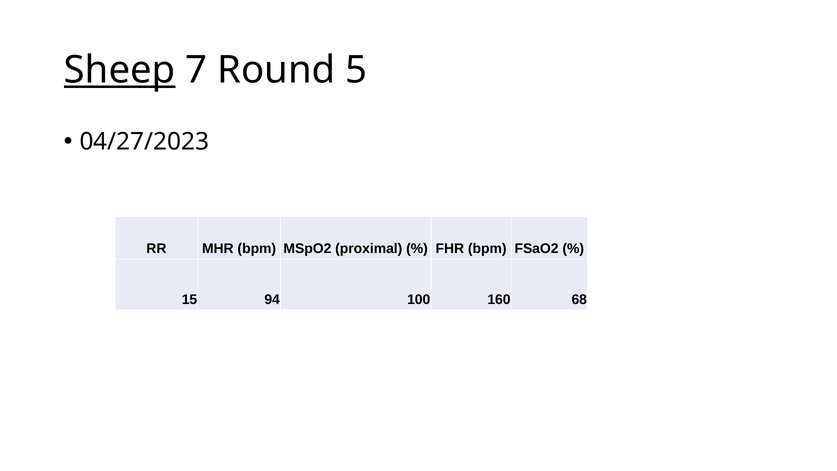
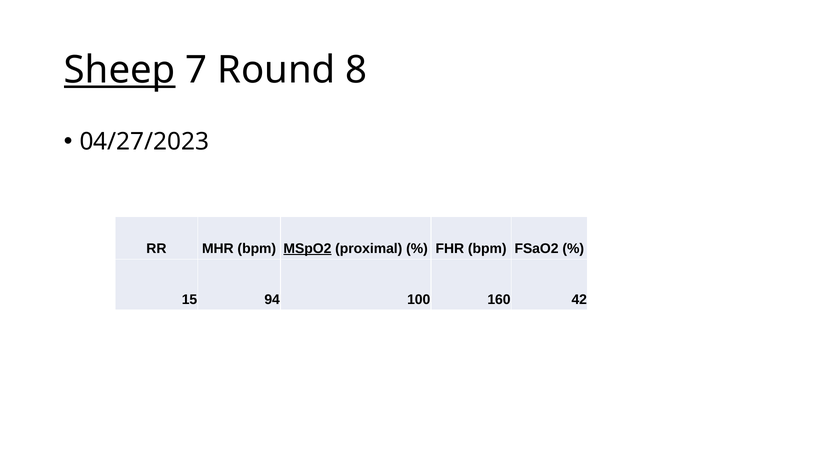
5: 5 -> 8
MSpO2 underline: none -> present
68: 68 -> 42
